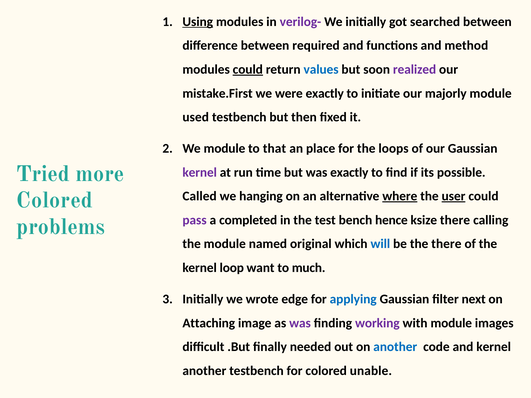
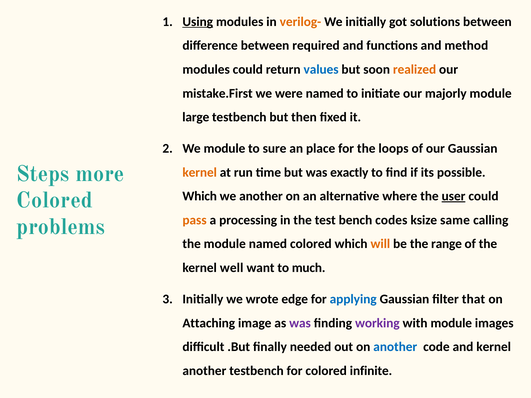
verilog- colour: purple -> orange
searched: searched -> solutions
could at (248, 69) underline: present -> none
realized colour: purple -> orange
were exactly: exactly -> named
used: used -> large
that: that -> sure
Tried: Tried -> Steps
kernel at (200, 172) colour: purple -> orange
Called at (200, 196): Called -> Which
we hanging: hanging -> another
where underline: present -> none
pass colour: purple -> orange
completed: completed -> processing
hence: hence -> codes
ksize there: there -> same
named original: original -> colored
will colour: blue -> orange
the there: there -> range
loop: loop -> well
next: next -> that
unable: unable -> infinite
